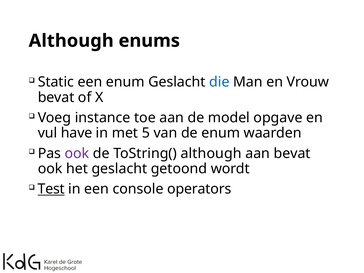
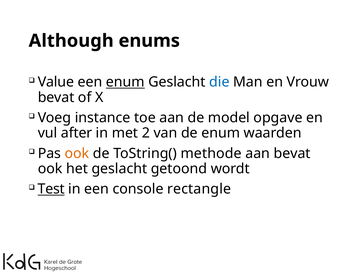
Static: Static -> Value
enum at (125, 82) underline: none -> present
have: have -> after
5: 5 -> 2
ook at (77, 153) colour: purple -> orange
ToString( although: although -> methode
operators: operators -> rectangle
